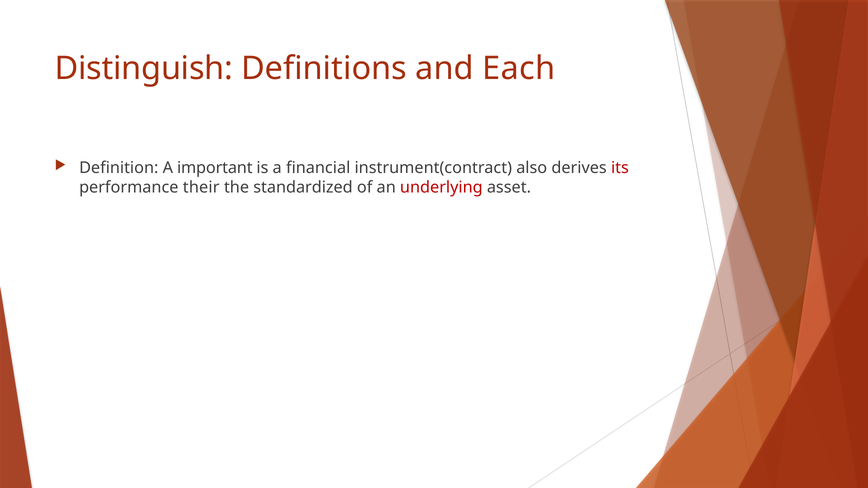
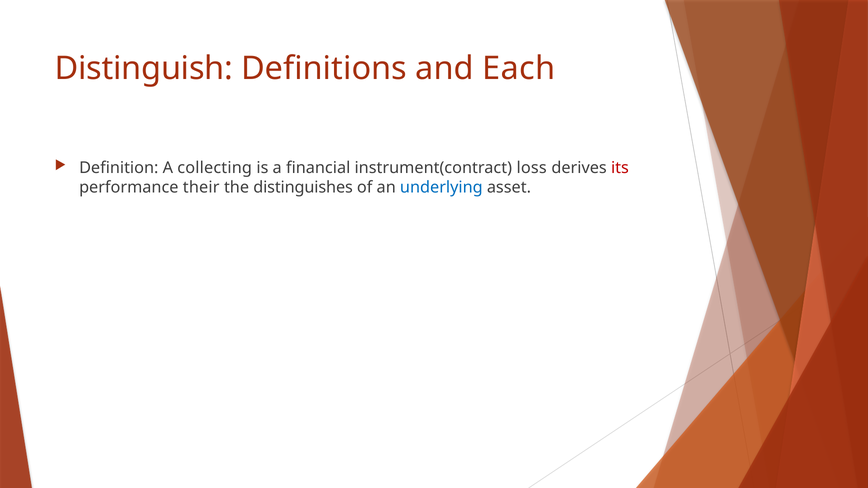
important: important -> collecting
also: also -> loss
standardized: standardized -> distinguishes
underlying colour: red -> blue
